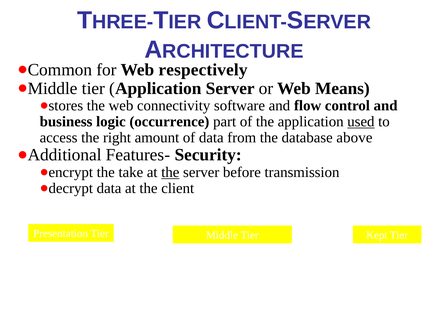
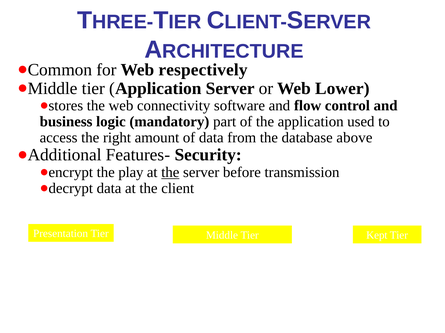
Means: Means -> Lower
occurrence: occurrence -> mandatory
used underline: present -> none
take: take -> play
